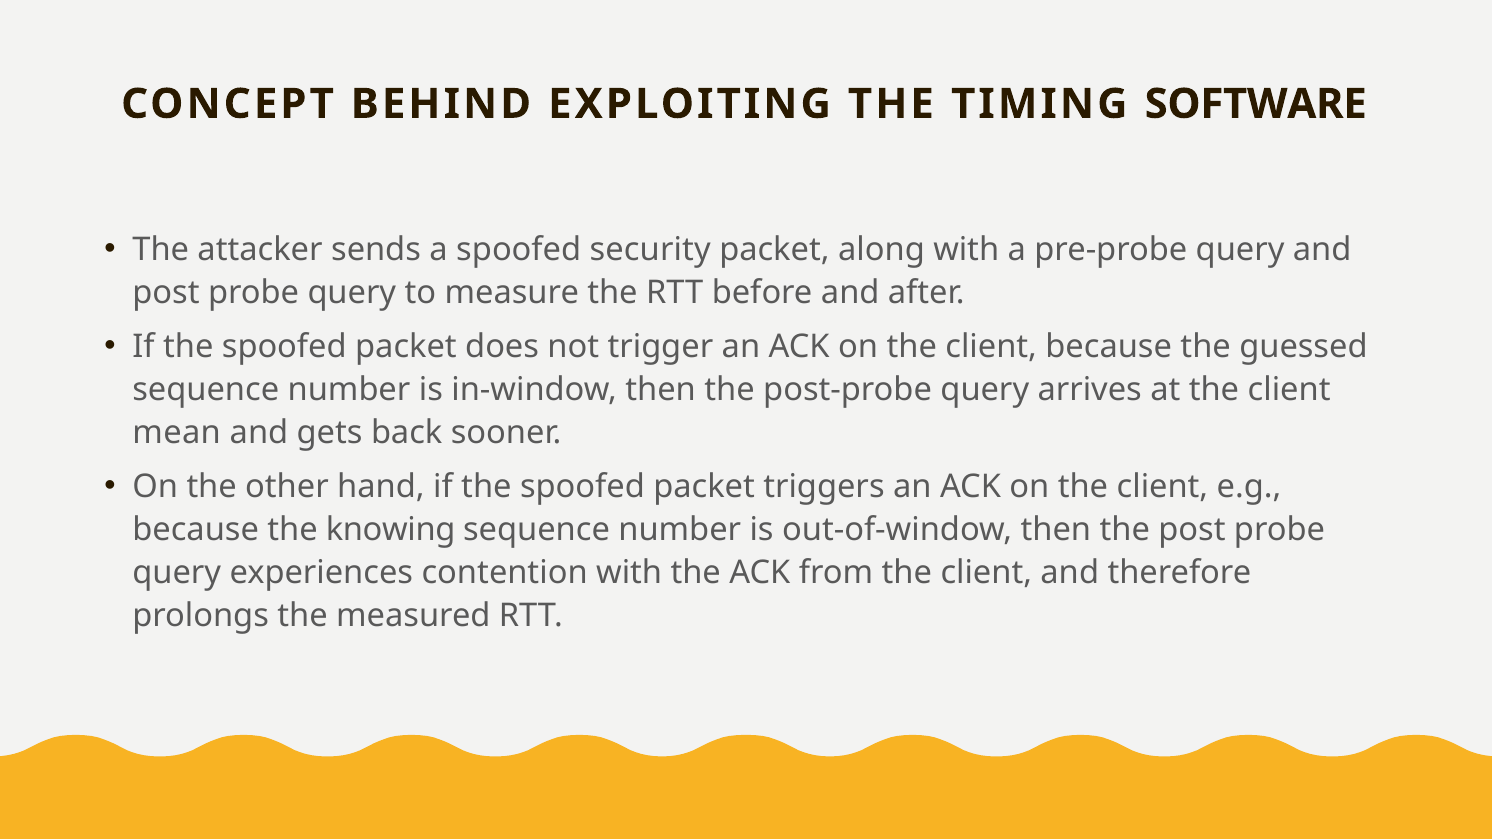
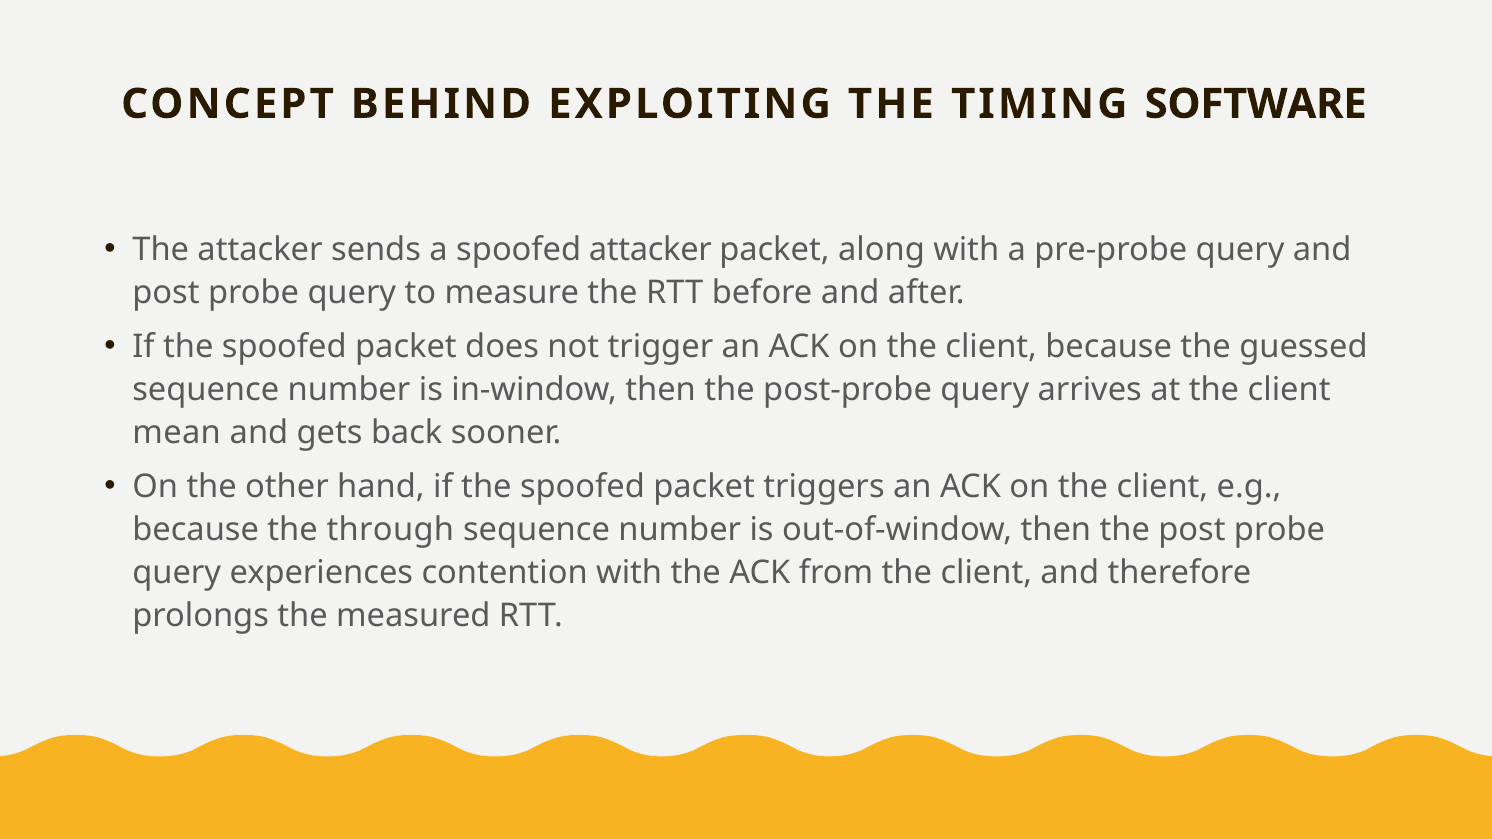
spoofed security: security -> attacker
knowing: knowing -> through
